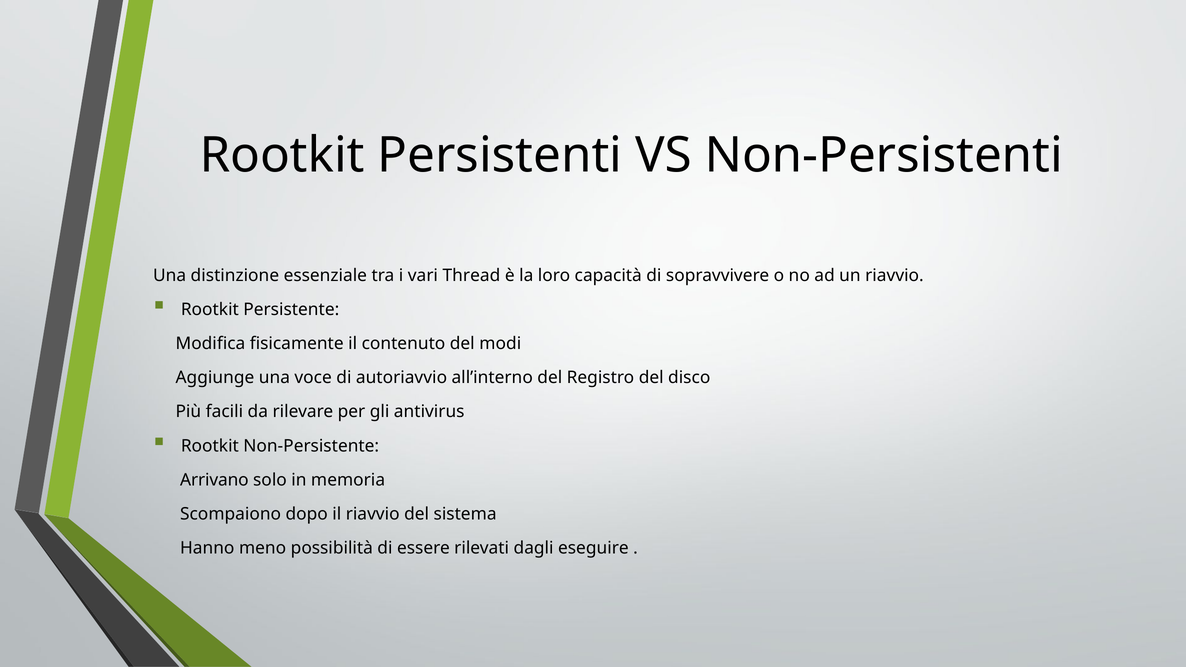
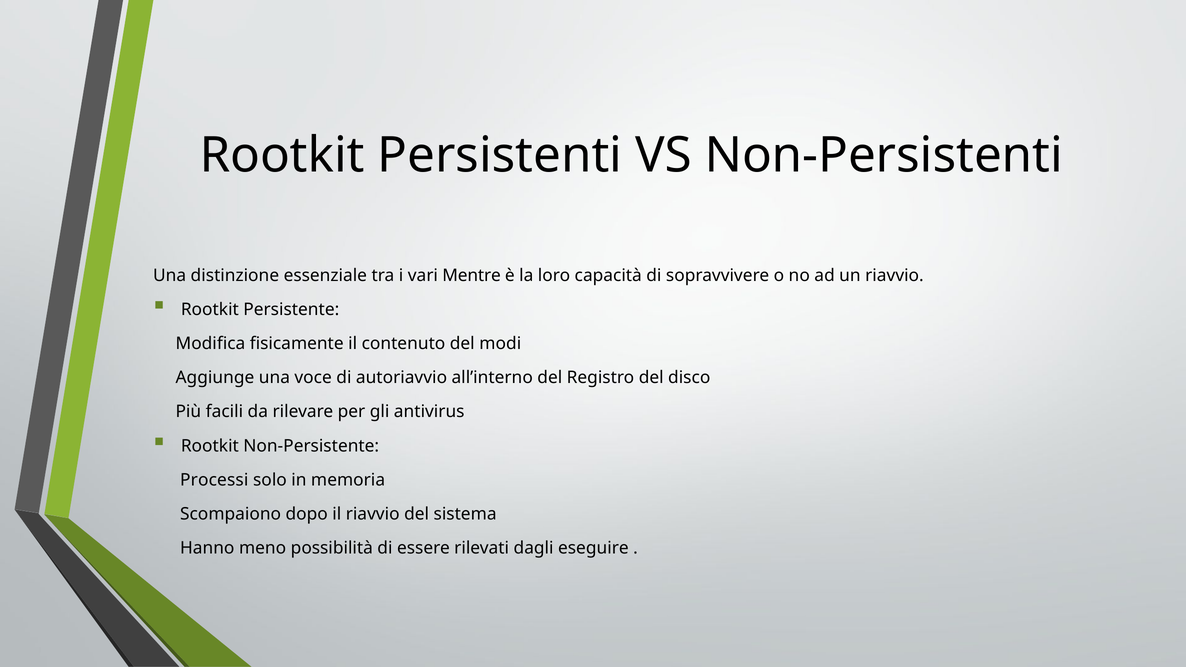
Thread: Thread -> Mentre
Arrivano: Arrivano -> Processi
